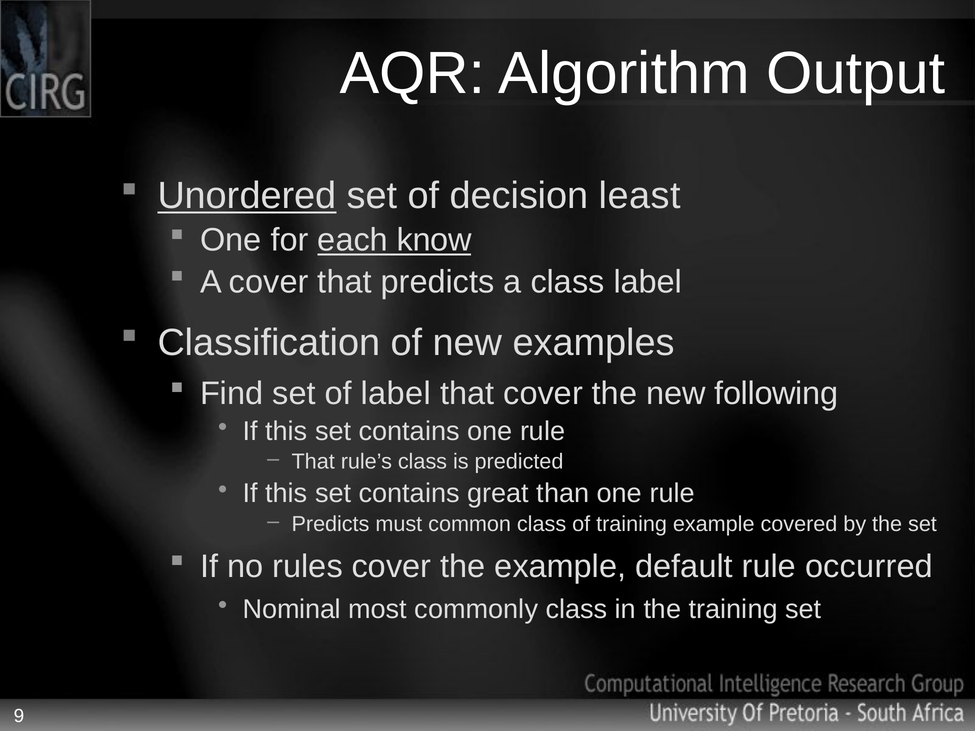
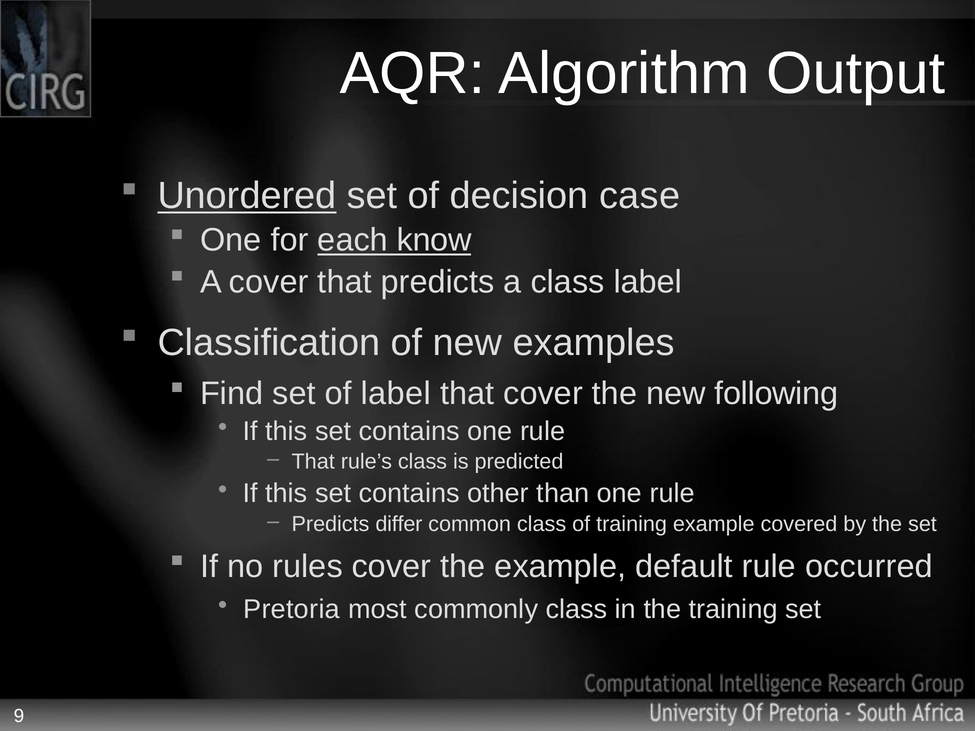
least: least -> case
great: great -> other
must: must -> differ
Nominal: Nominal -> Pretoria
